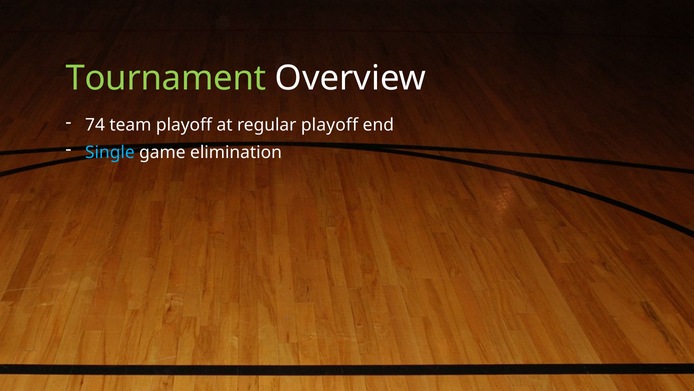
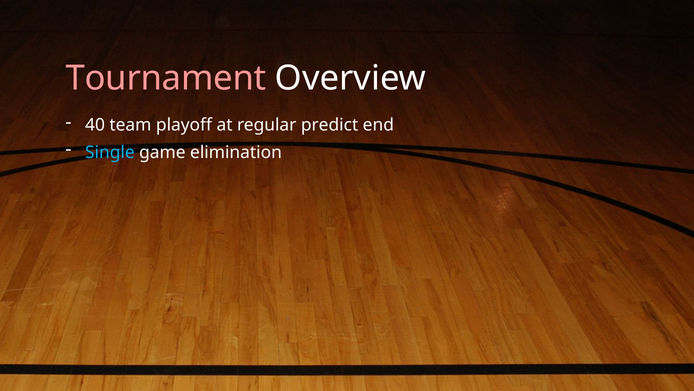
Tournament colour: light green -> pink
74: 74 -> 40
regular playoff: playoff -> predict
